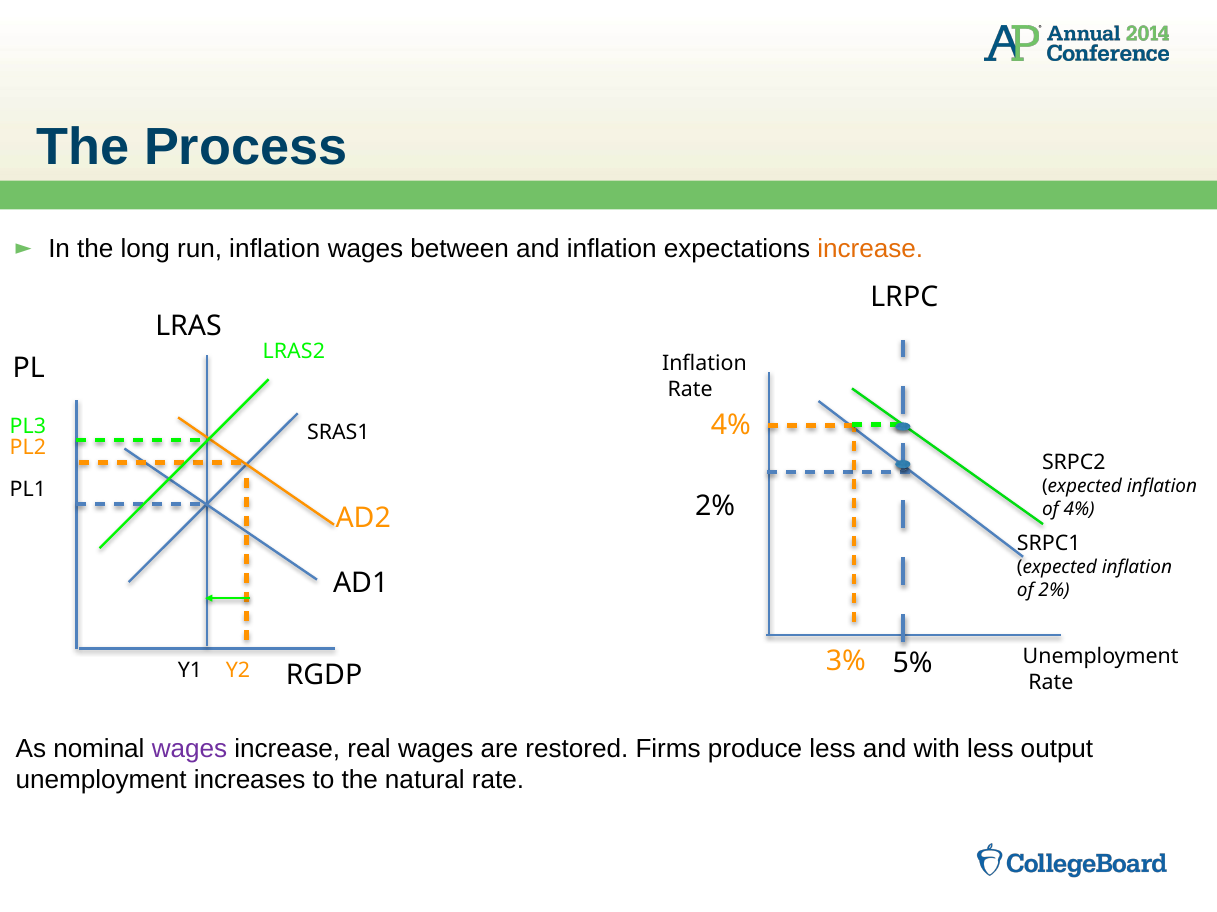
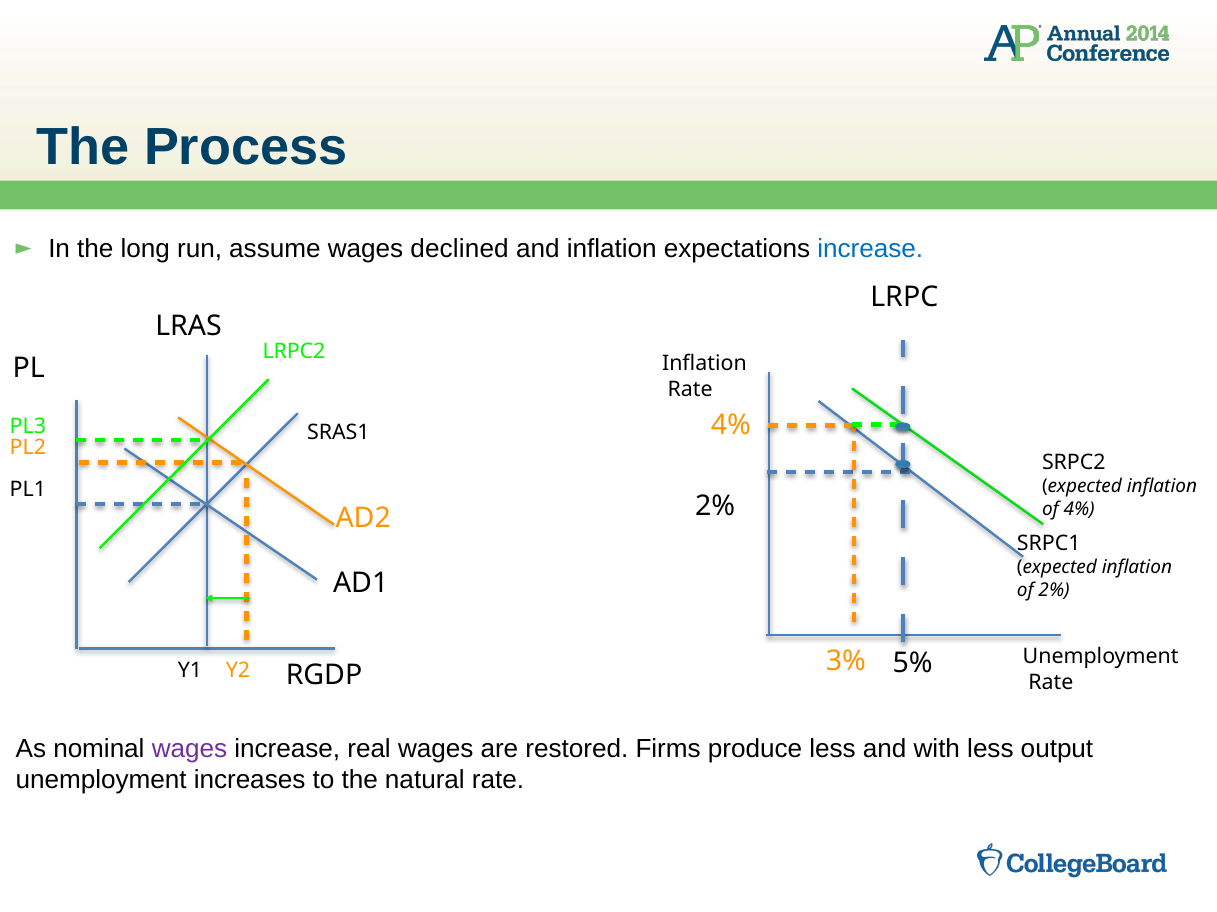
run inflation: inflation -> assume
between: between -> declined
increase at (870, 249) colour: orange -> blue
LRAS2: LRAS2 -> LRPC2
